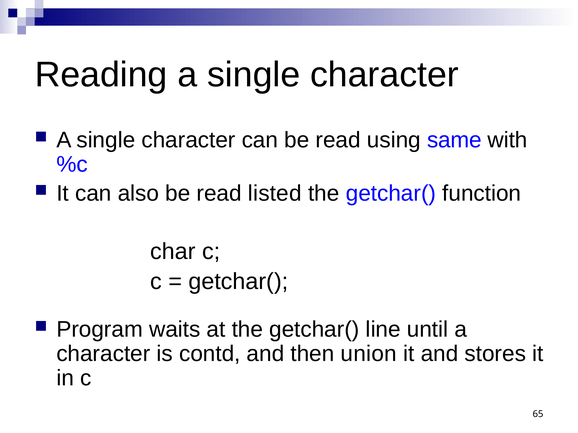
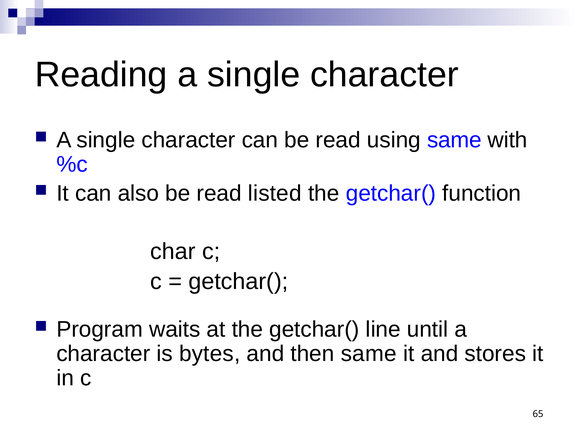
contd: contd -> bytes
then union: union -> same
